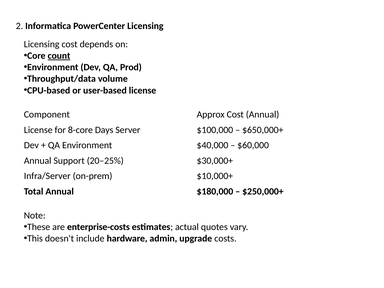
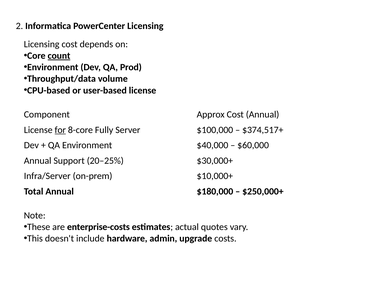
for underline: none -> present
Days: Days -> Fully
$650,000+: $650,000+ -> $374,517+
